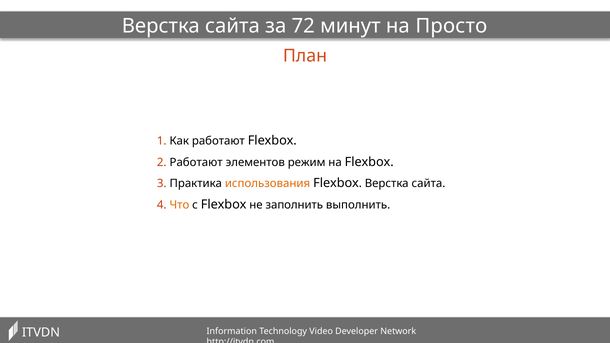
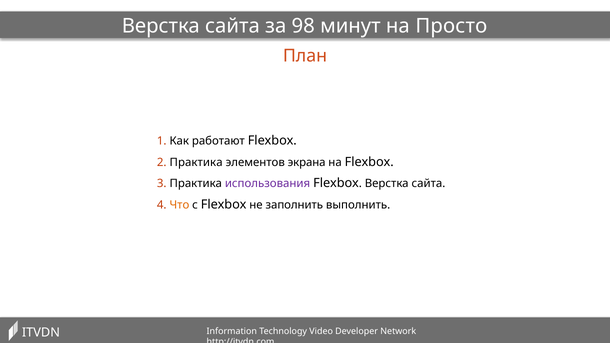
72: 72 -> 98
2 Работают: Работают -> Практика
режим: режим -> экрана
использования colour: orange -> purple
